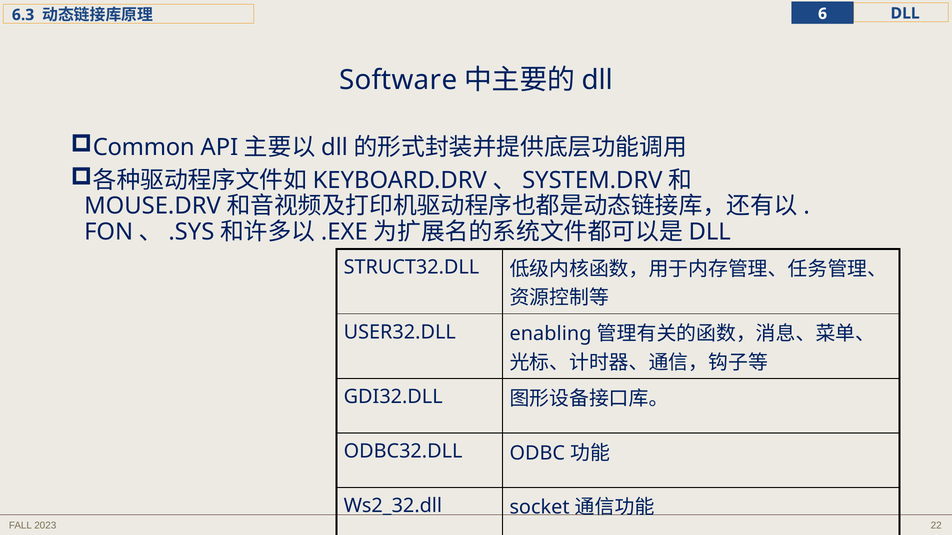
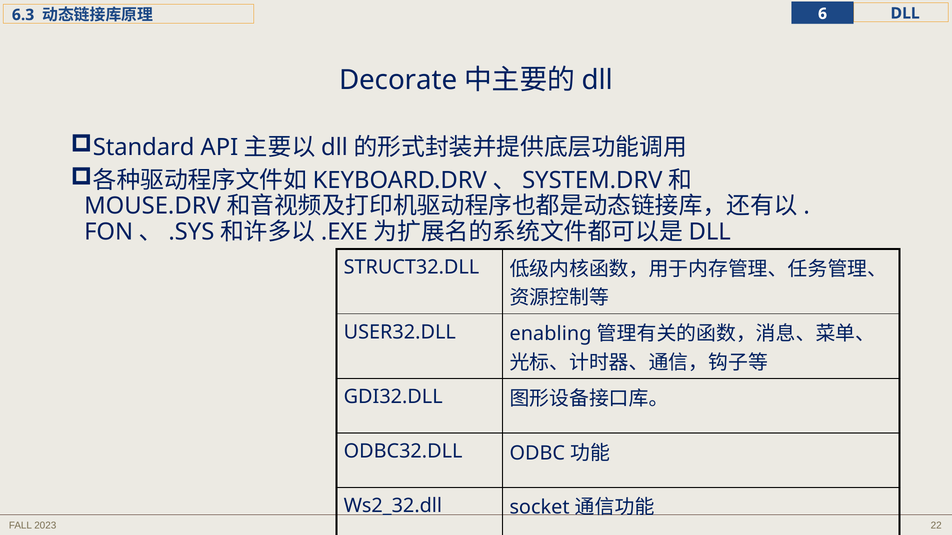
Software: Software -> Decorate
Common: Common -> Standard
